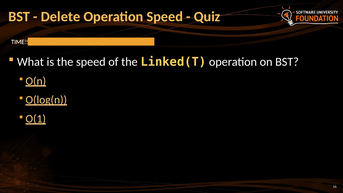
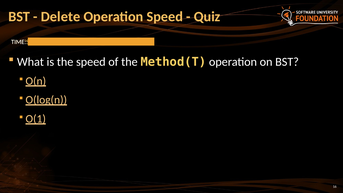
Linked(T: Linked(T -> Method(T
